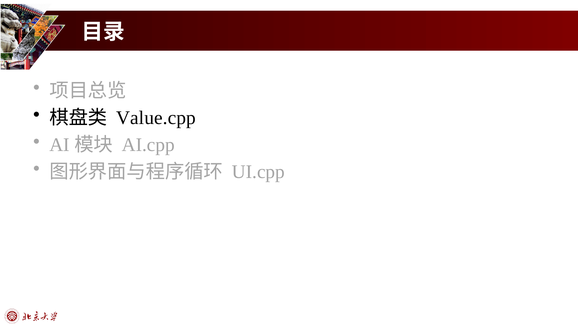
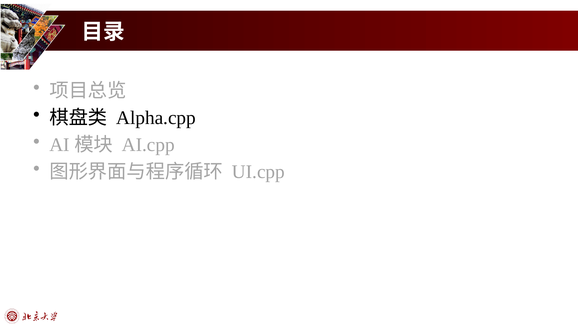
Value.cpp: Value.cpp -> Alpha.cpp
